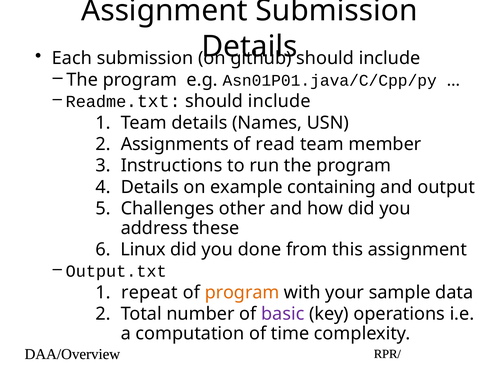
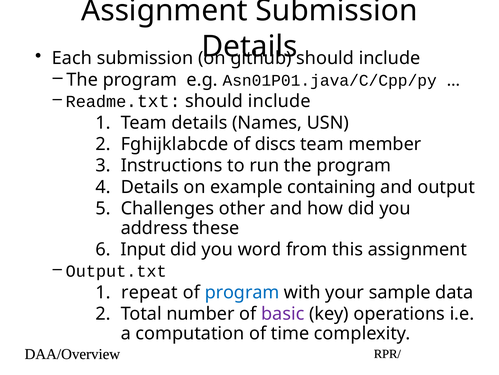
Assignments: Assignments -> Fghijklabcde
read: read -> discs
Linux: Linux -> Input
done: done -> word
program at (242, 292) colour: orange -> blue
